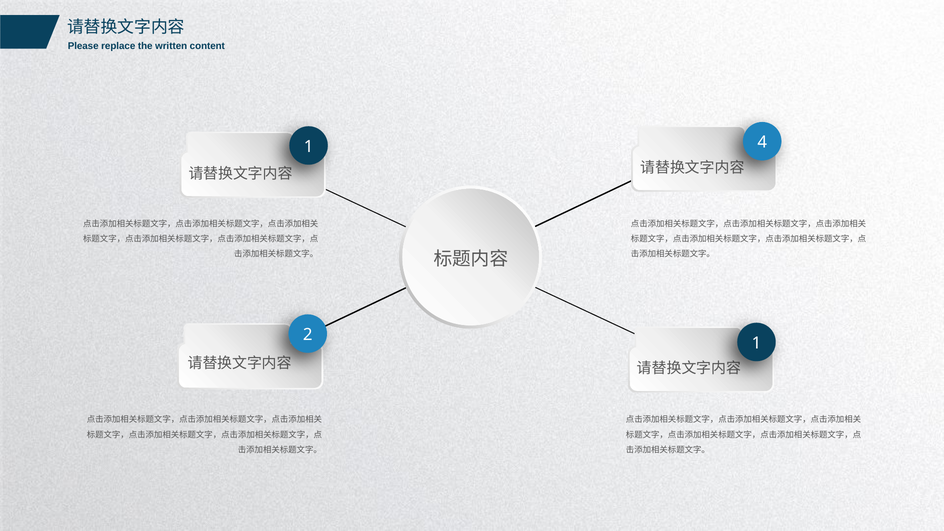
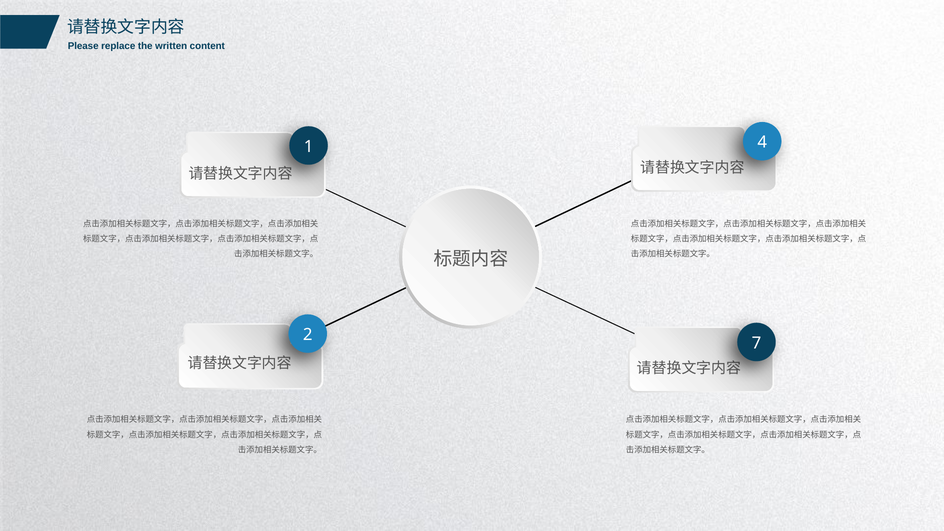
2 1: 1 -> 7
